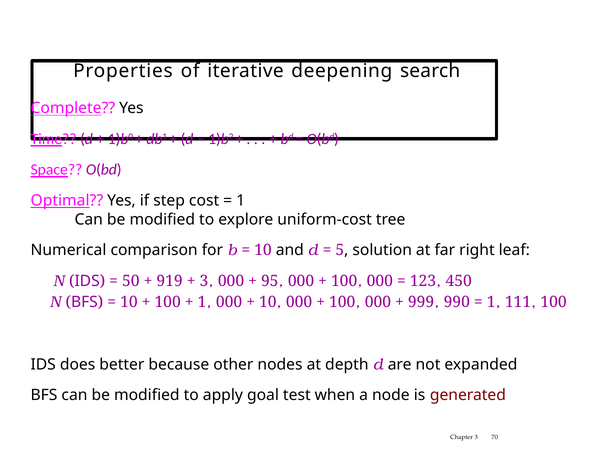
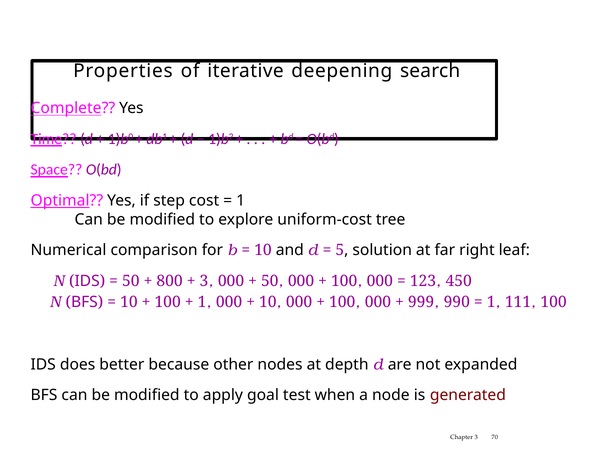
919: 919 -> 800
95 at (270, 281): 95 -> 50
